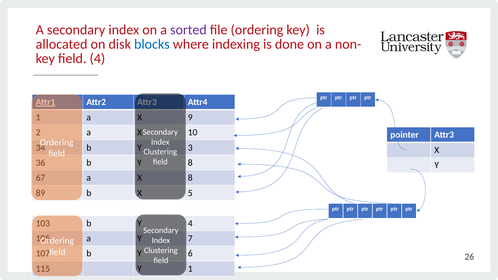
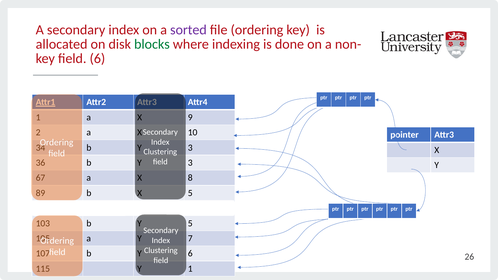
blocks colour: blue -> green
field 4: 4 -> 6
8 at (190, 163): 8 -> 3
4 at (190, 223): 4 -> 5
